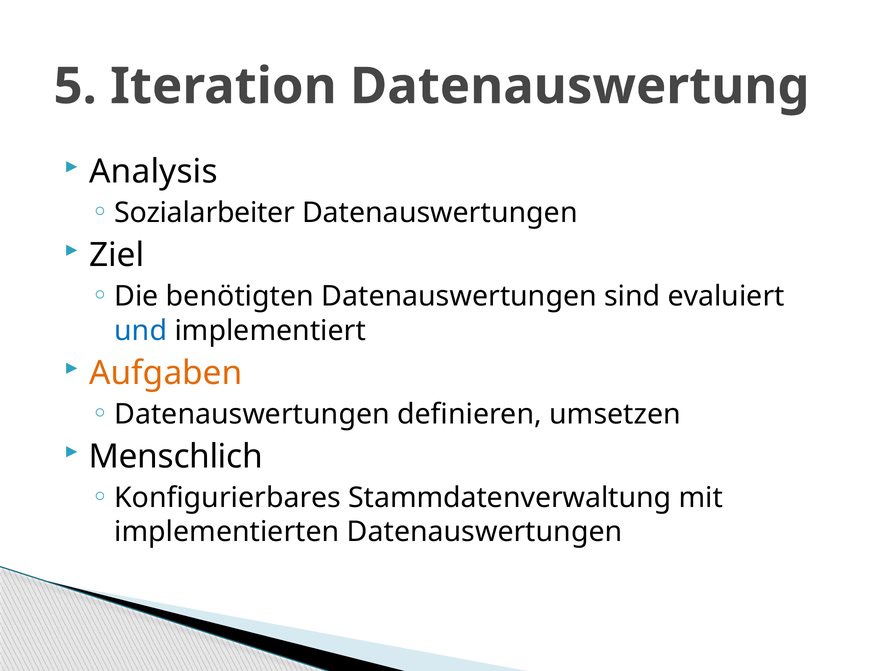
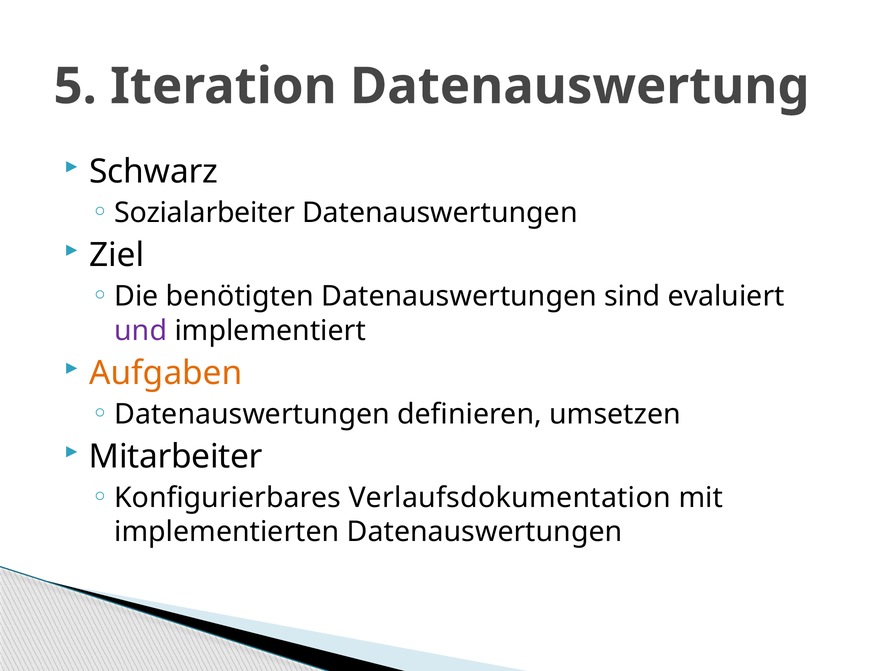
Analysis: Analysis -> Schwarz
und colour: blue -> purple
Menschlich: Menschlich -> Mitarbeiter
Stammdatenverwaltung: Stammdatenverwaltung -> Verlaufsdokumentation
